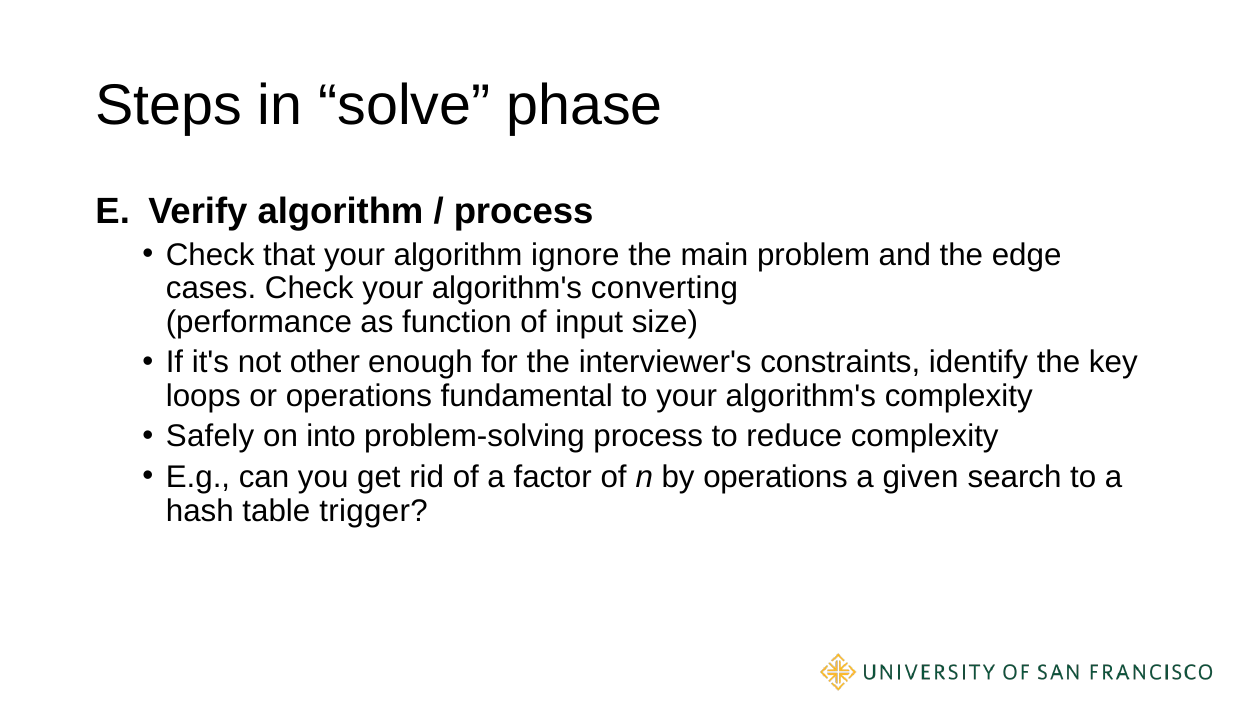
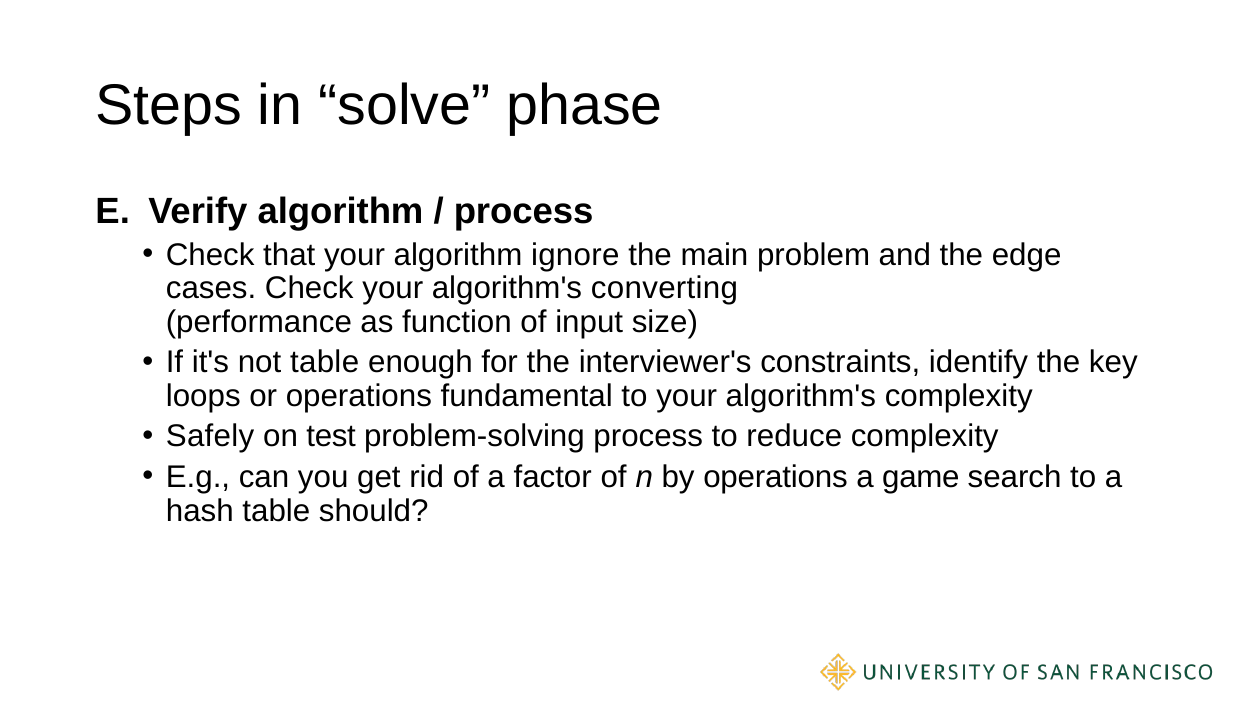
not other: other -> table
into: into -> test
given: given -> game
trigger: trigger -> should
